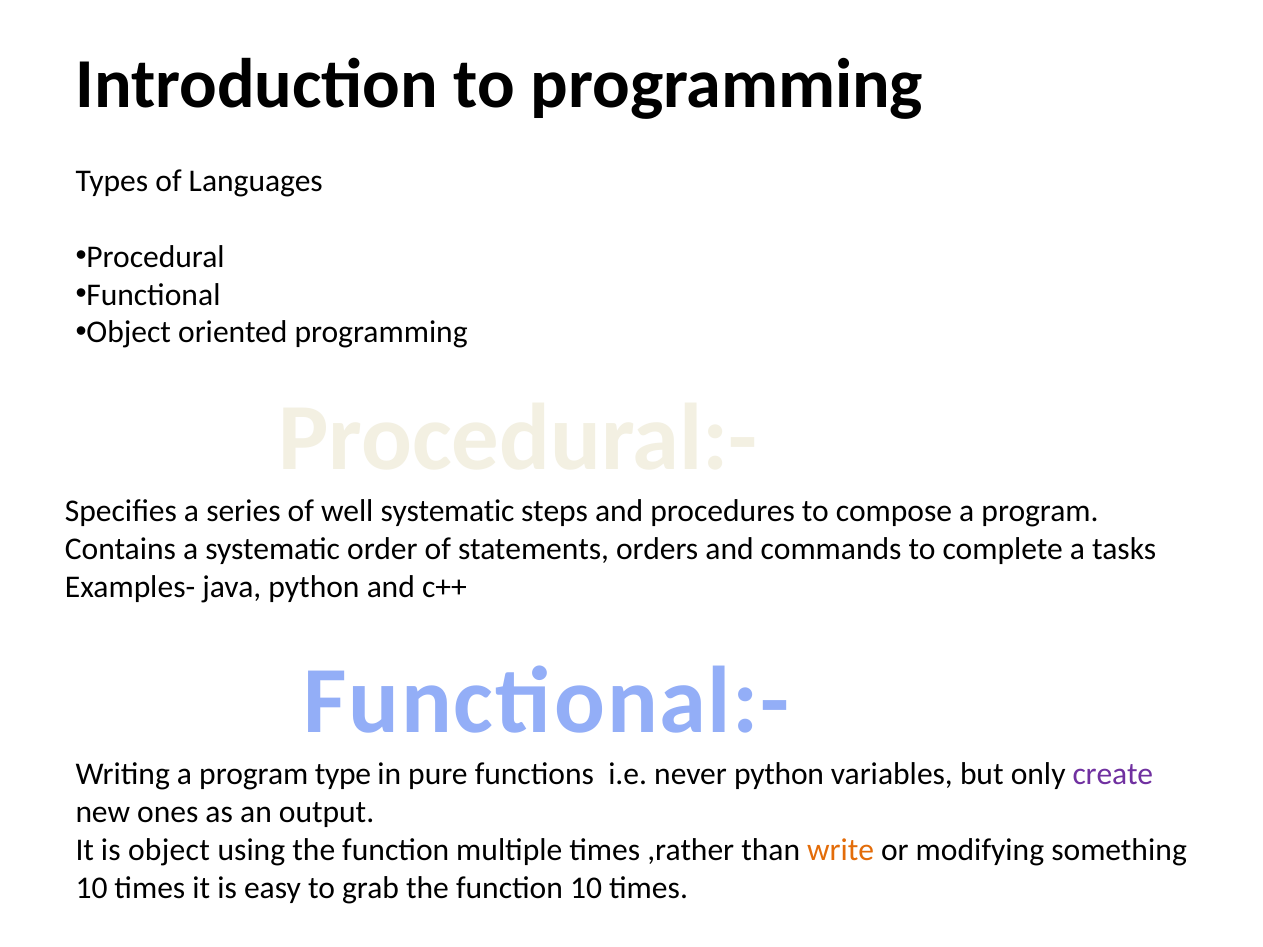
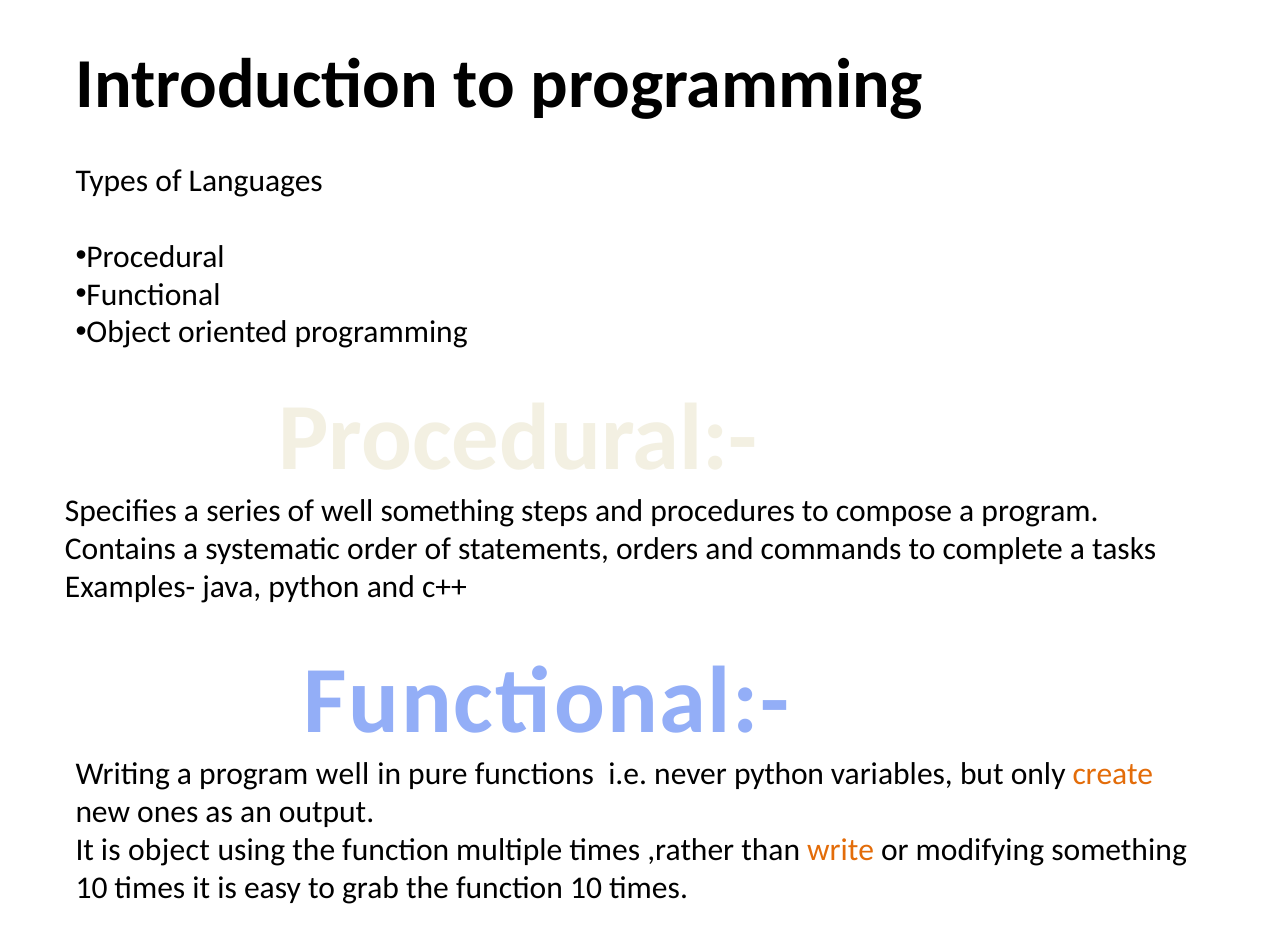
well systematic: systematic -> something
program type: type -> well
create colour: purple -> orange
